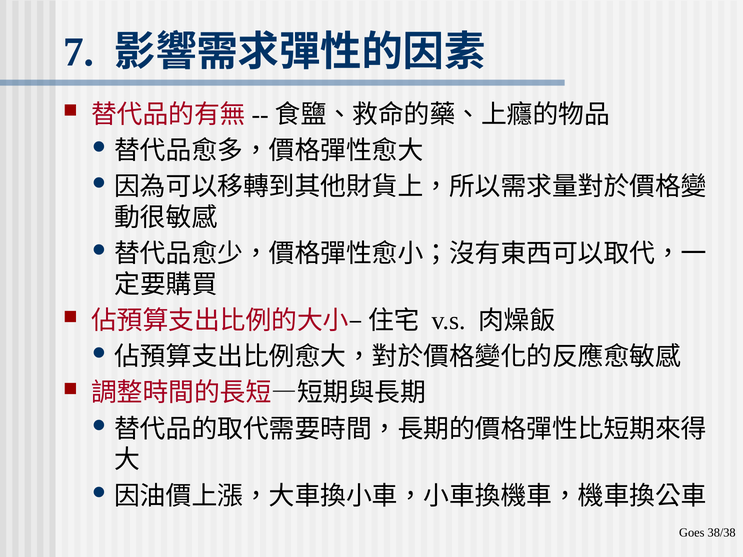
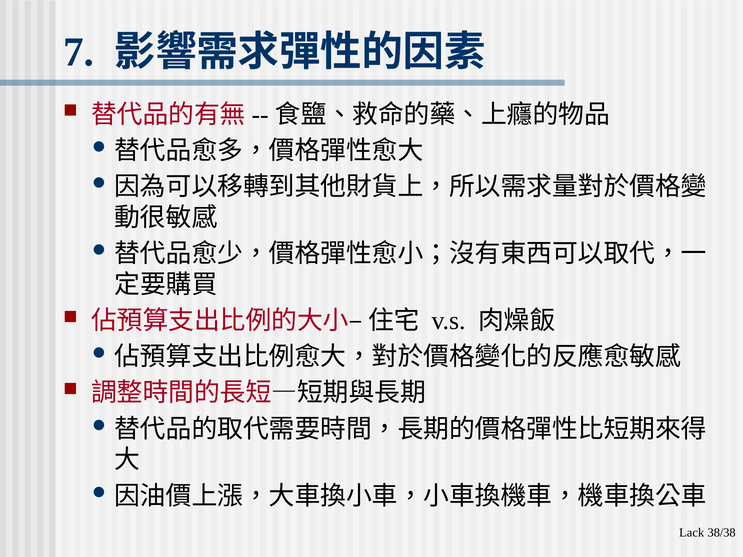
Goes: Goes -> Lack
